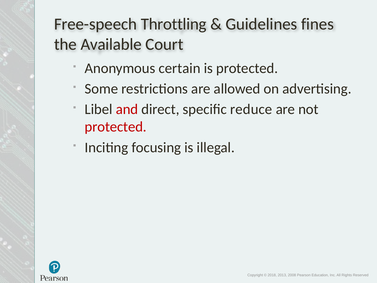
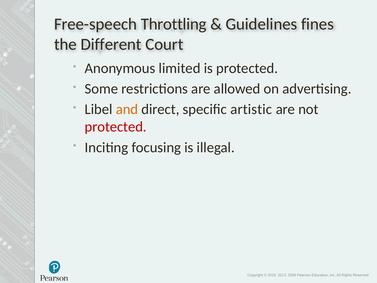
Available: Available -> Different
certain: certain -> limited
and colour: red -> orange
reduce: reduce -> artistic
